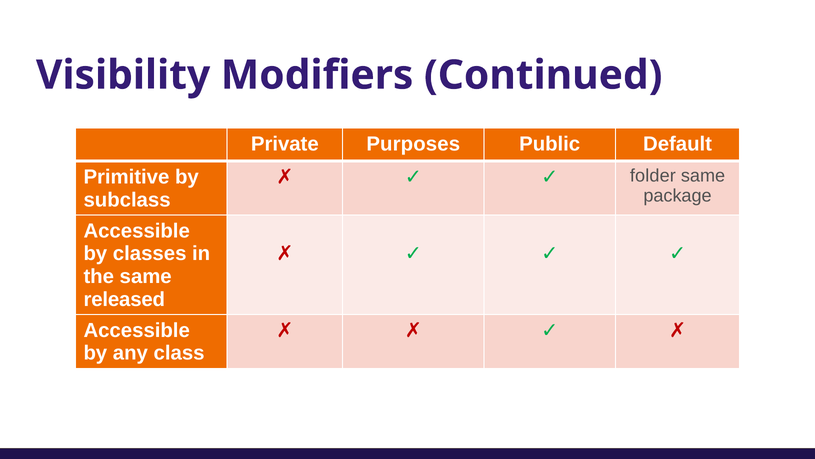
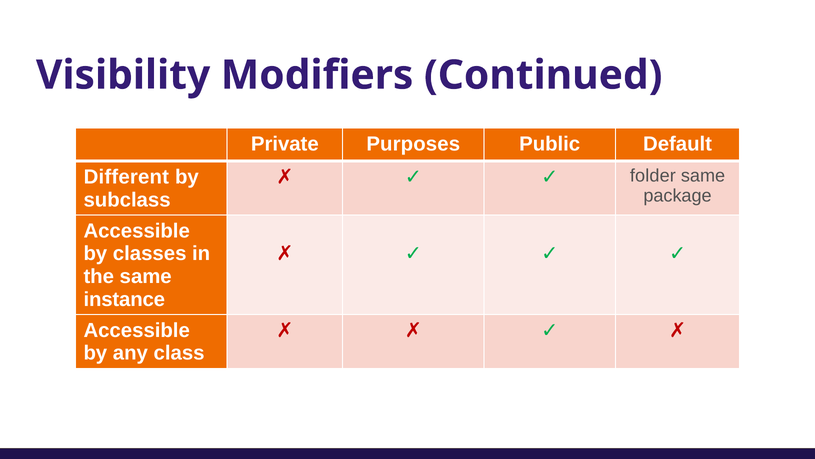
Primitive: Primitive -> Different
released: released -> instance
